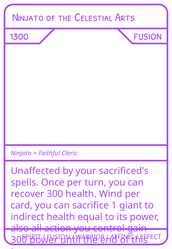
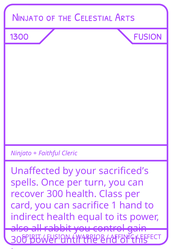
Wind: Wind -> Class
giant: giant -> hand
action: action -> rabbit
